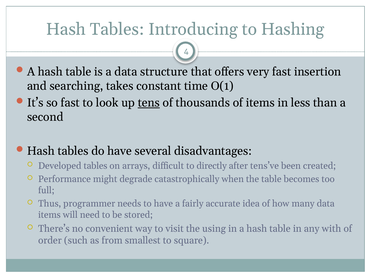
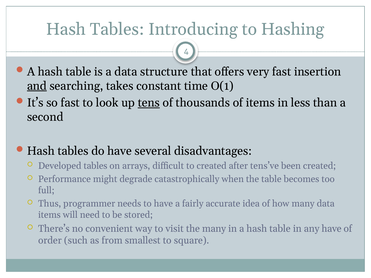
and underline: none -> present
to directly: directly -> created
the using: using -> many
any with: with -> have
